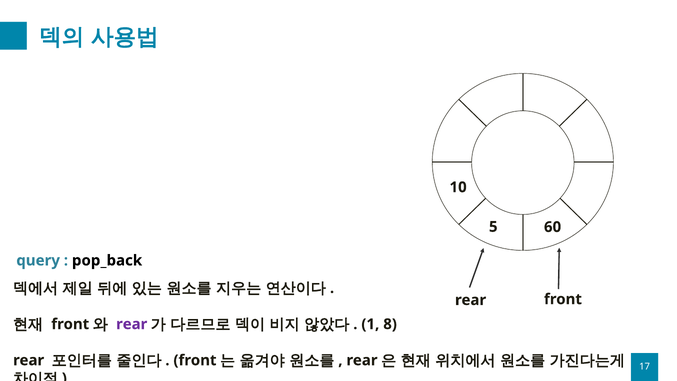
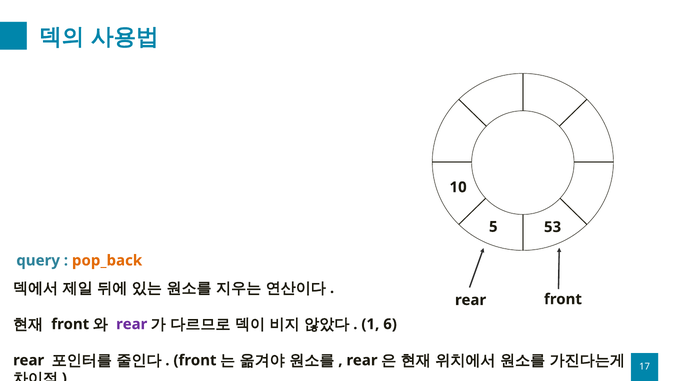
60: 60 -> 53
pop_back colour: black -> orange
8: 8 -> 6
